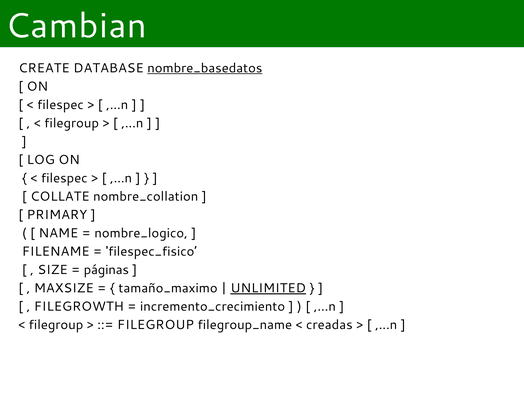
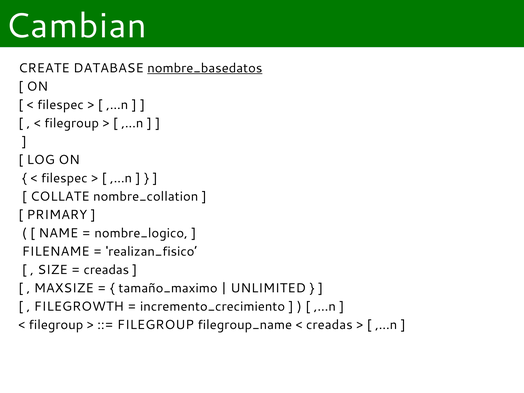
filespec_fisico: filespec_fisico -> realizan_fisico
páginas at (106, 270): páginas -> creadas
UNLIMITED underline: present -> none
